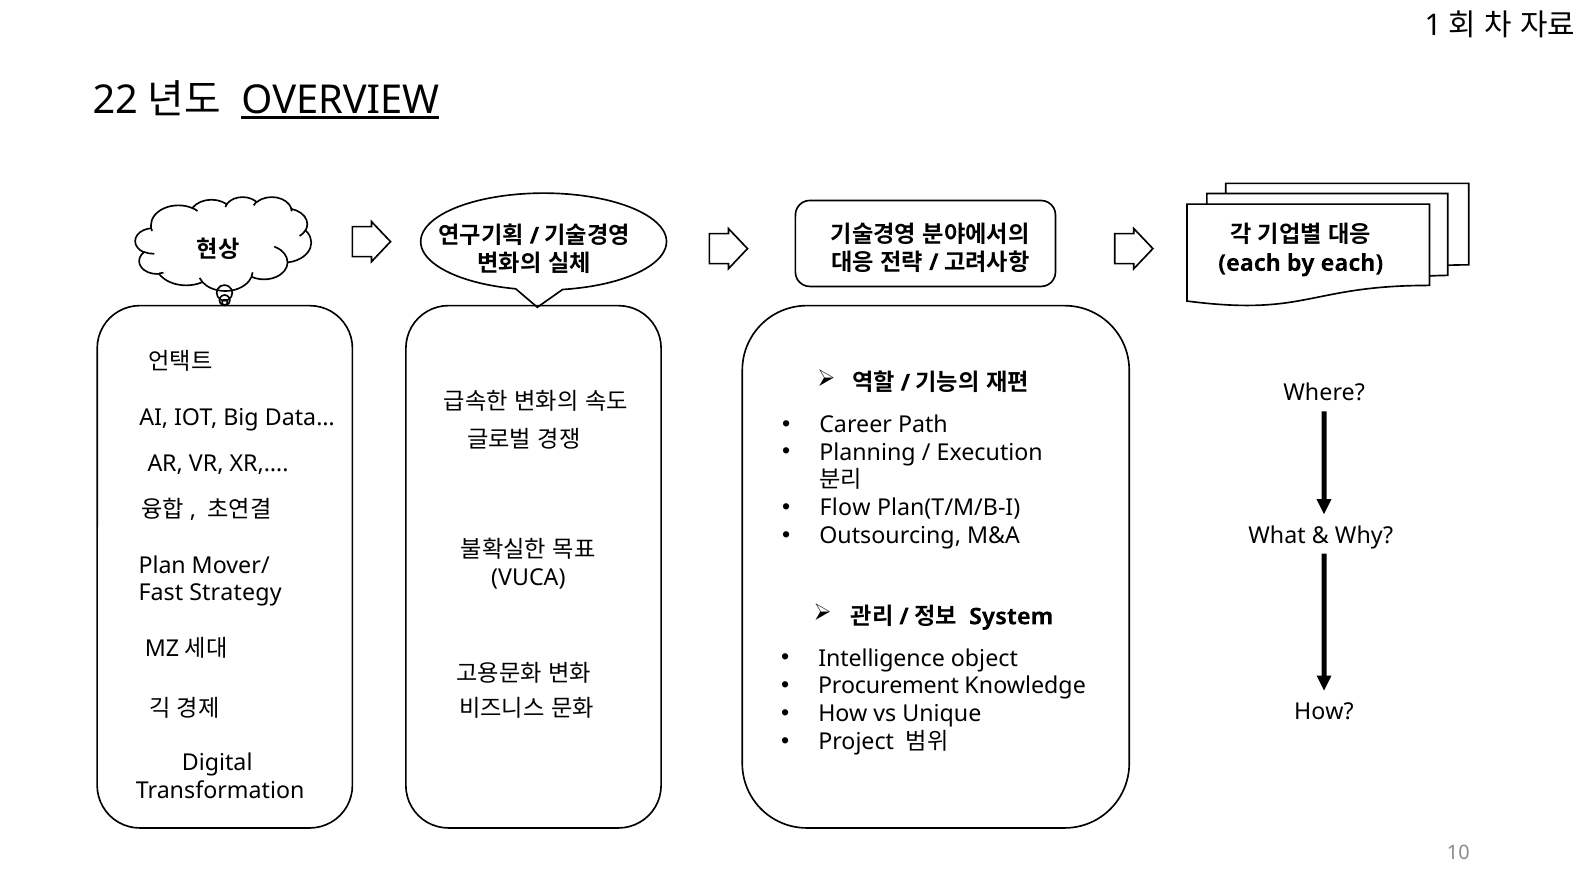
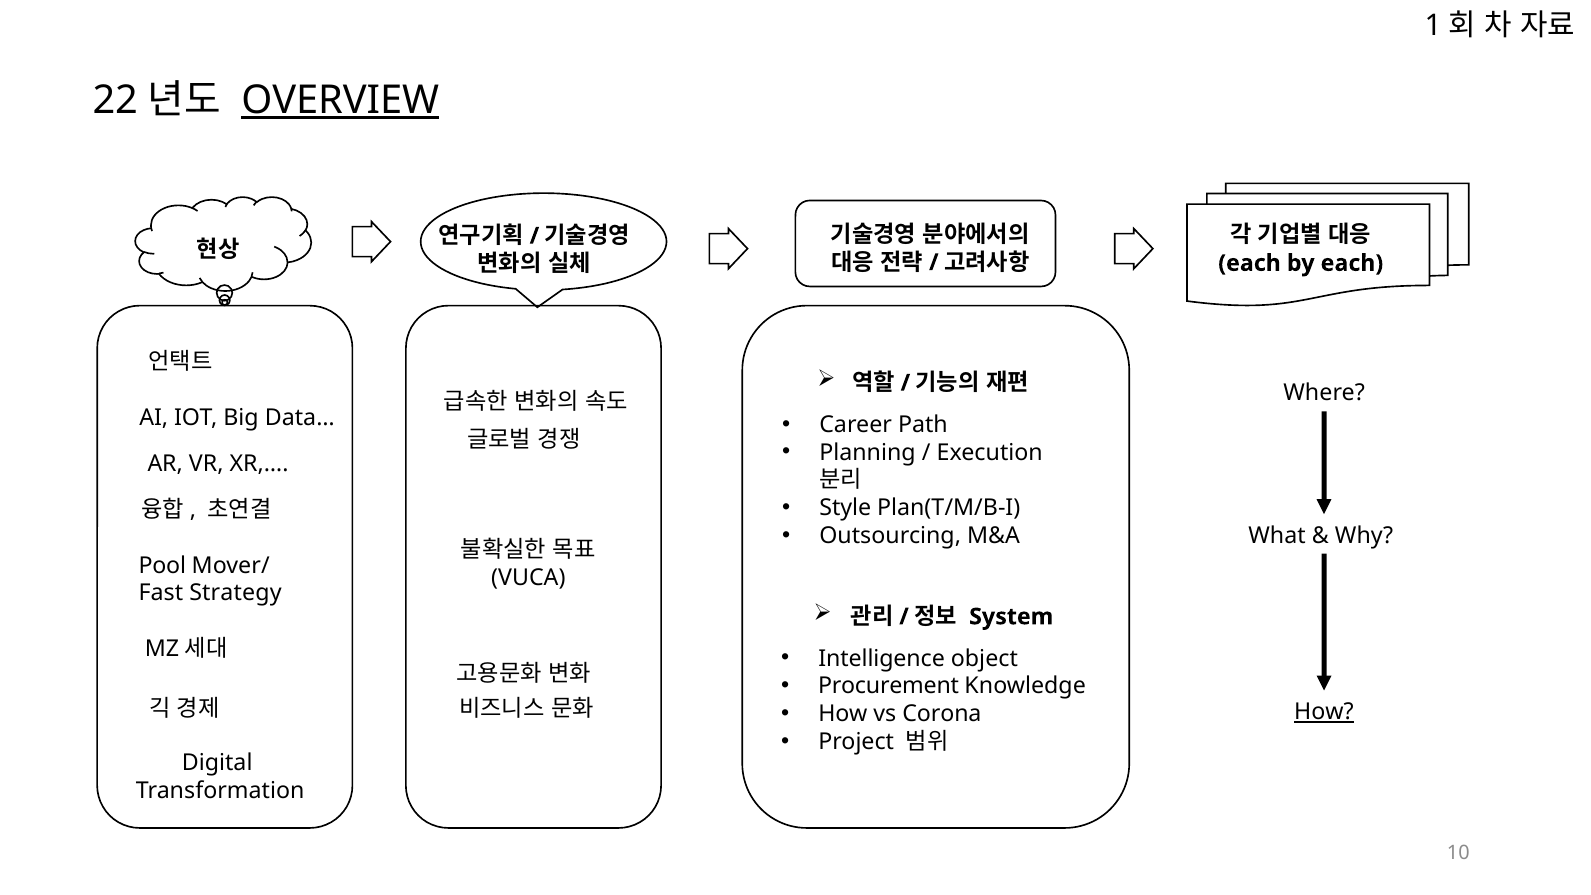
Flow: Flow -> Style
Plan: Plan -> Pool
Unique: Unique -> Corona
How at (1324, 712) underline: none -> present
